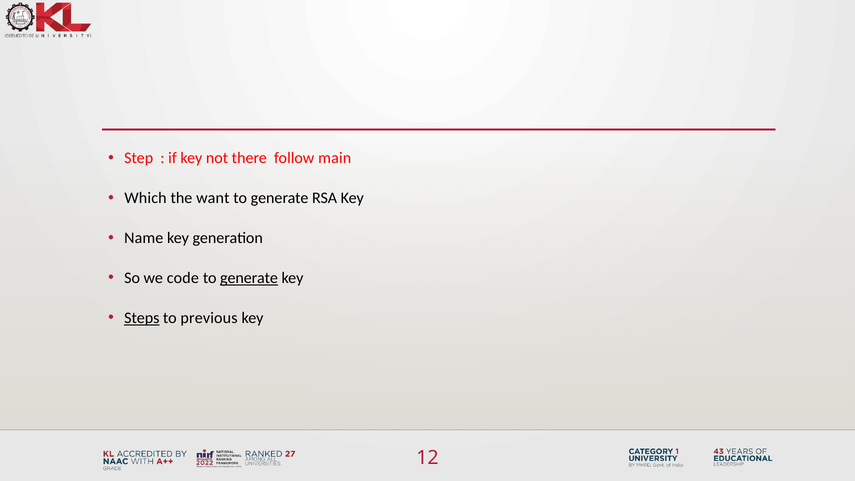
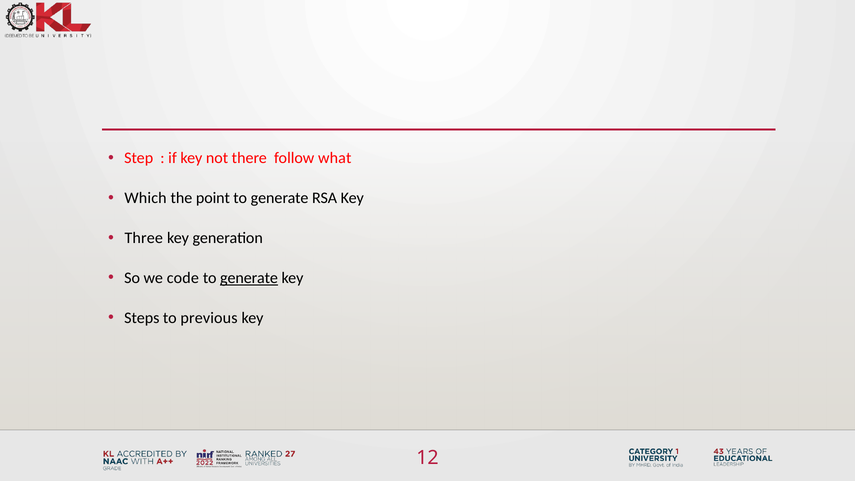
main: main -> what
want: want -> point
Name: Name -> Three
Steps underline: present -> none
